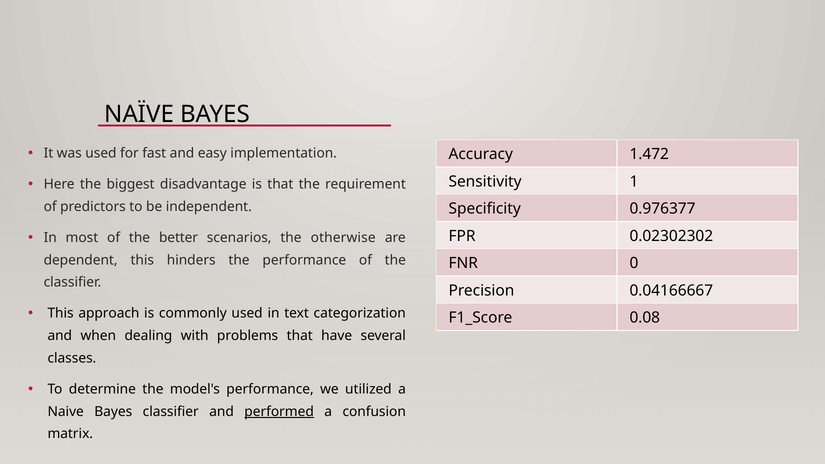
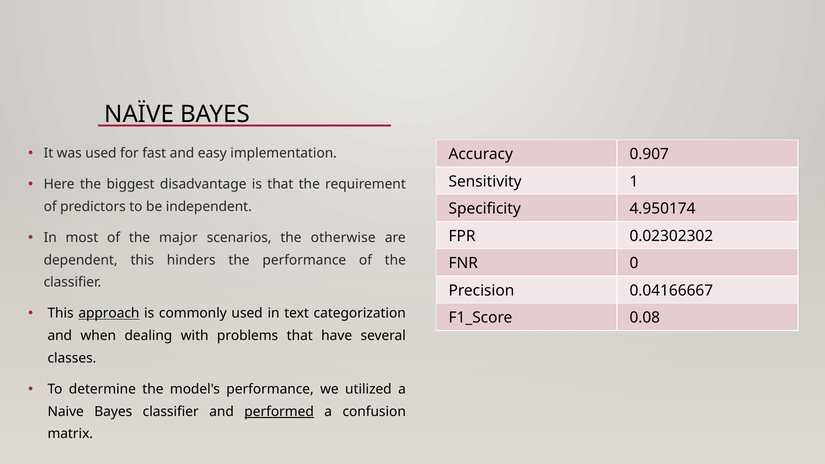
1.472: 1.472 -> 0.907
0.976377: 0.976377 -> 4.950174
better: better -> major
approach underline: none -> present
